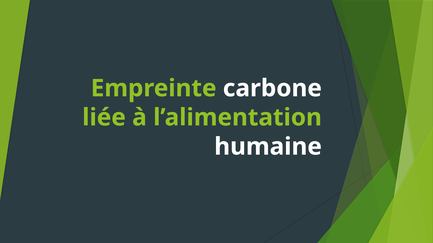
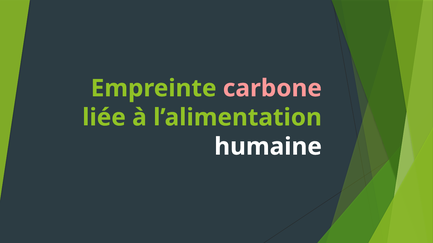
carbone colour: white -> pink
